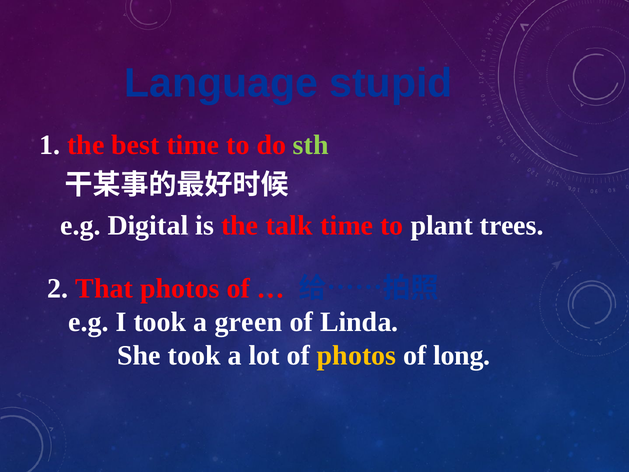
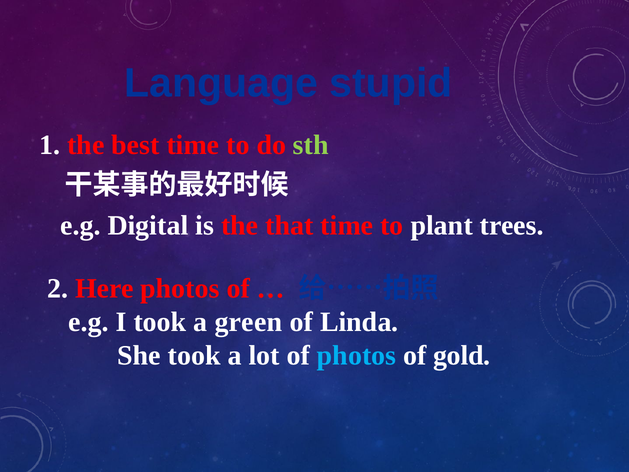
talk: talk -> that
That: That -> Here
photos at (357, 355) colour: yellow -> light blue
long: long -> gold
